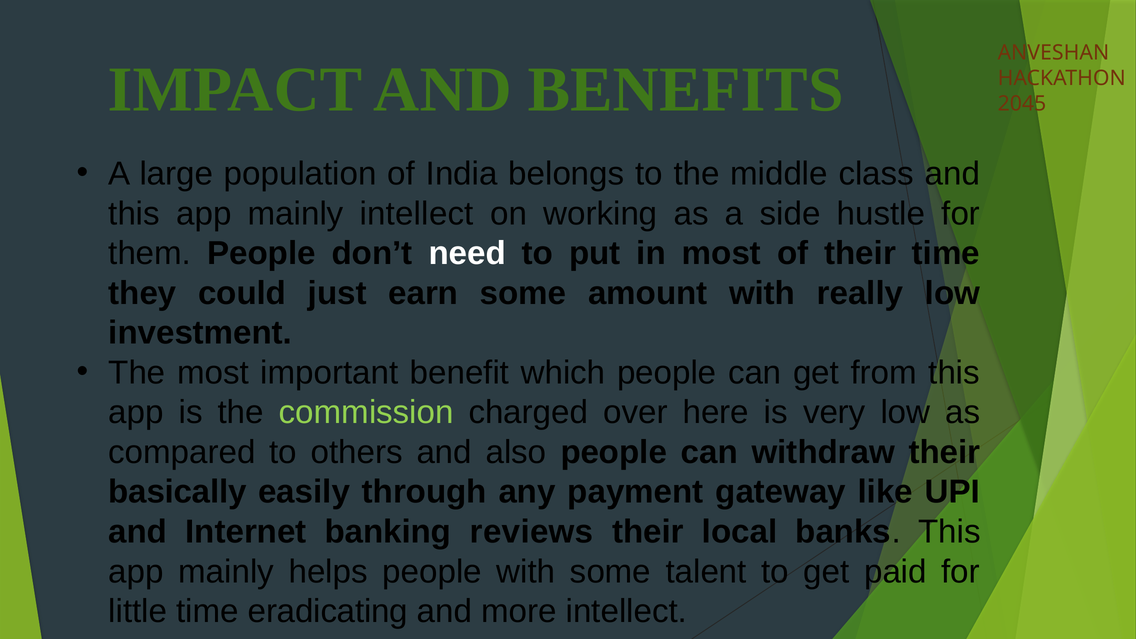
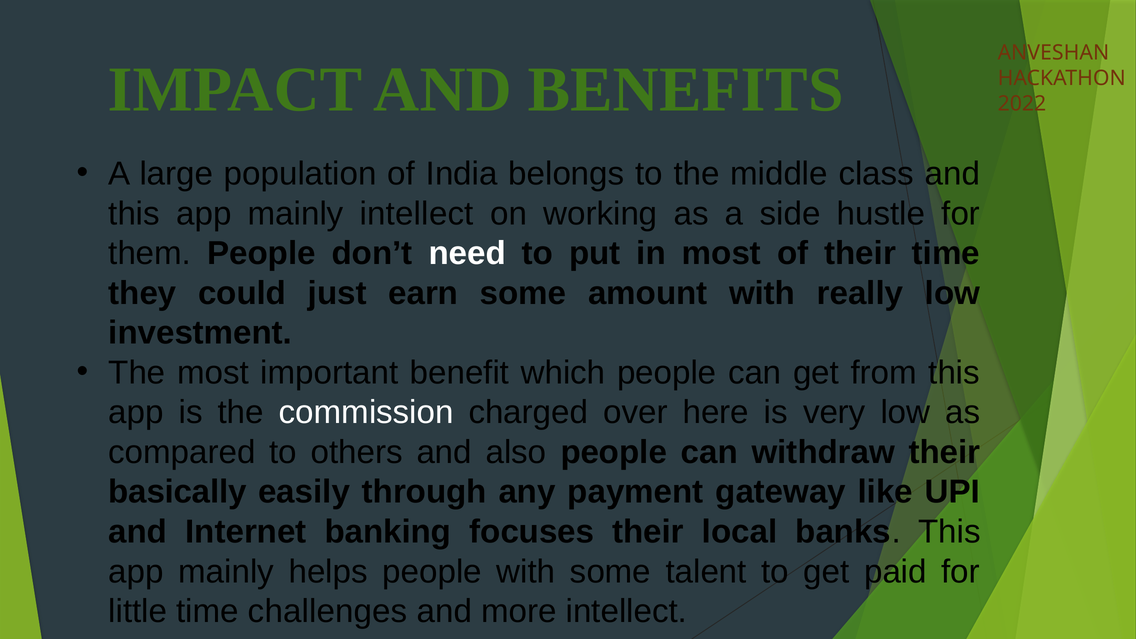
2045: 2045 -> 2022
commission colour: light green -> white
reviews: reviews -> focuses
eradicating: eradicating -> challenges
